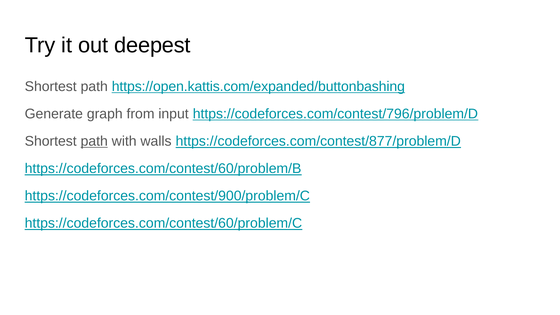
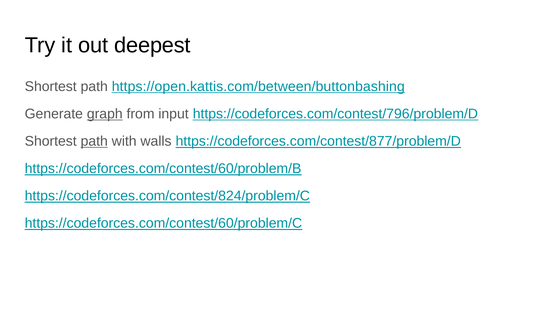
https://open.kattis.com/expanded/buttonbashing: https://open.kattis.com/expanded/buttonbashing -> https://open.kattis.com/between/buttonbashing
graph underline: none -> present
https://codeforces.com/contest/900/problem/C: https://codeforces.com/contest/900/problem/C -> https://codeforces.com/contest/824/problem/C
